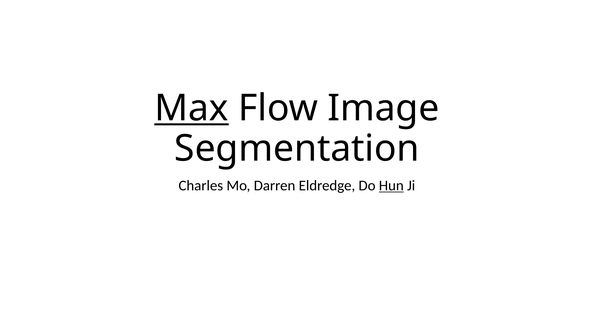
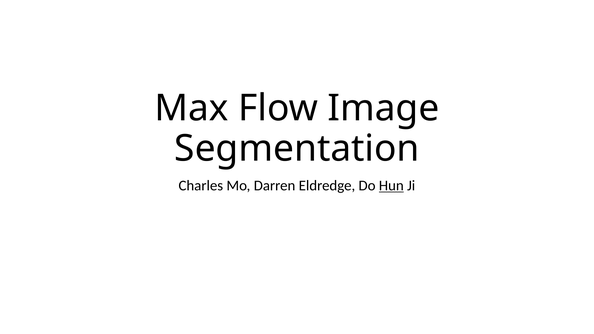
Max underline: present -> none
